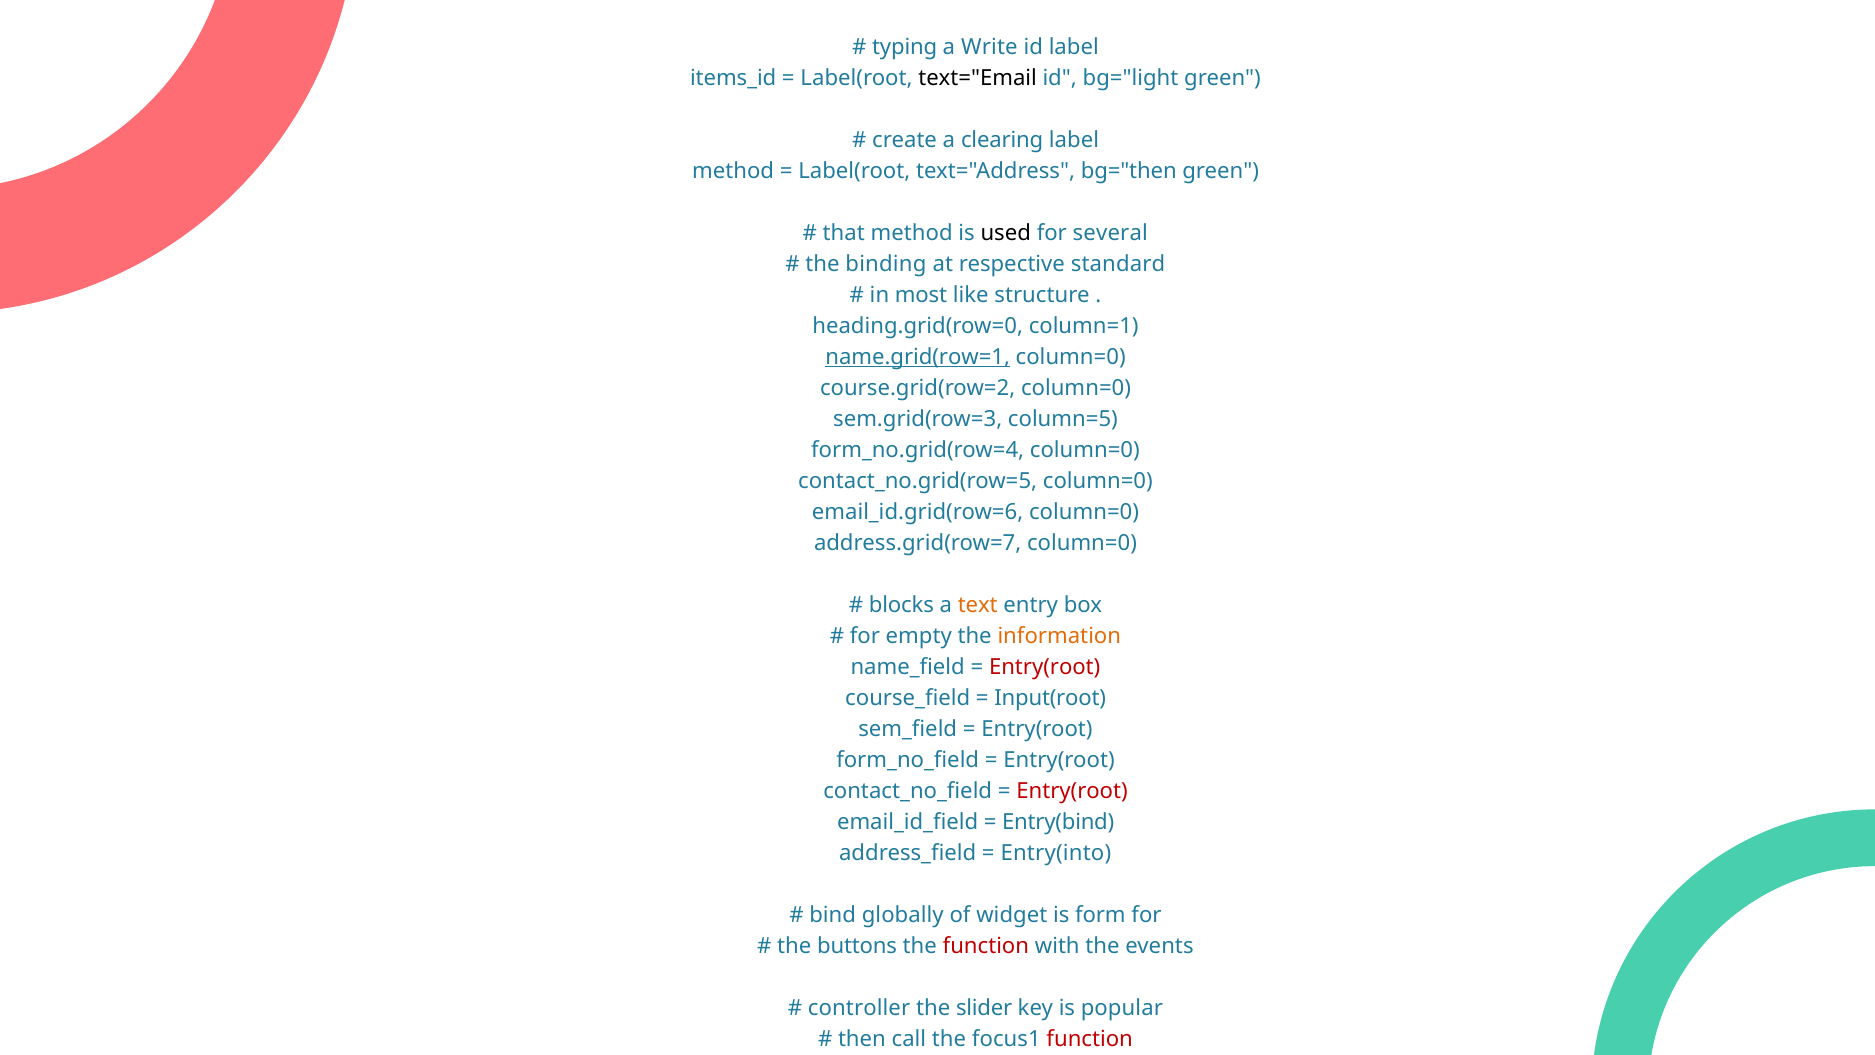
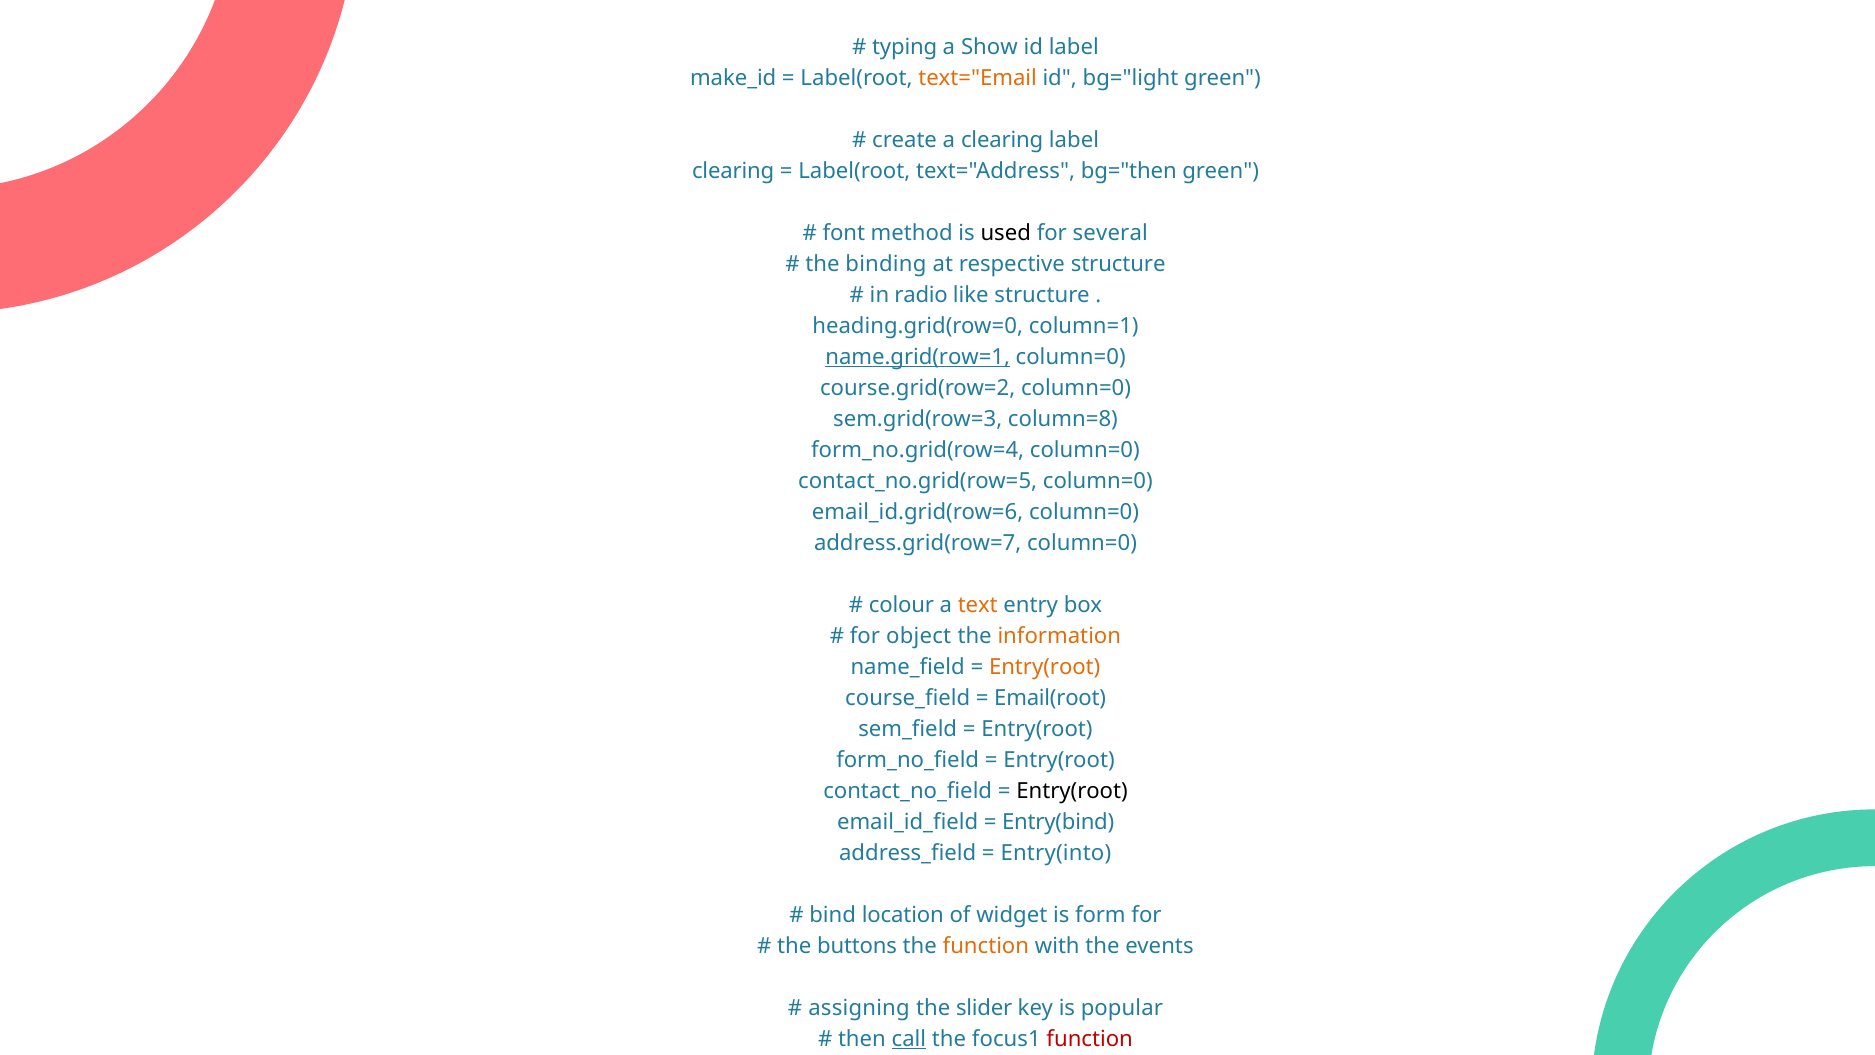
a Write: Write -> Show
items_id: items_id -> make_id
text="Email colour: black -> orange
method at (733, 171): method -> clearing
that: that -> font
respective standard: standard -> structure
most: most -> radio
column=5: column=5 -> column=8
blocks at (901, 605): blocks -> colour
for empty: empty -> object
Entry(root at (1045, 667) colour: red -> orange
Input(root: Input(root -> Email(root
Entry(root at (1072, 791) colour: red -> black
bind globally: globally -> location
function at (986, 946) colour: red -> orange
controller at (859, 1008): controller -> assigning
call at (909, 1039) underline: none -> present
